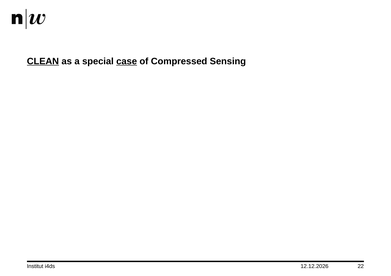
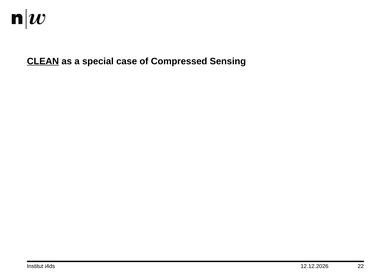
case underline: present -> none
